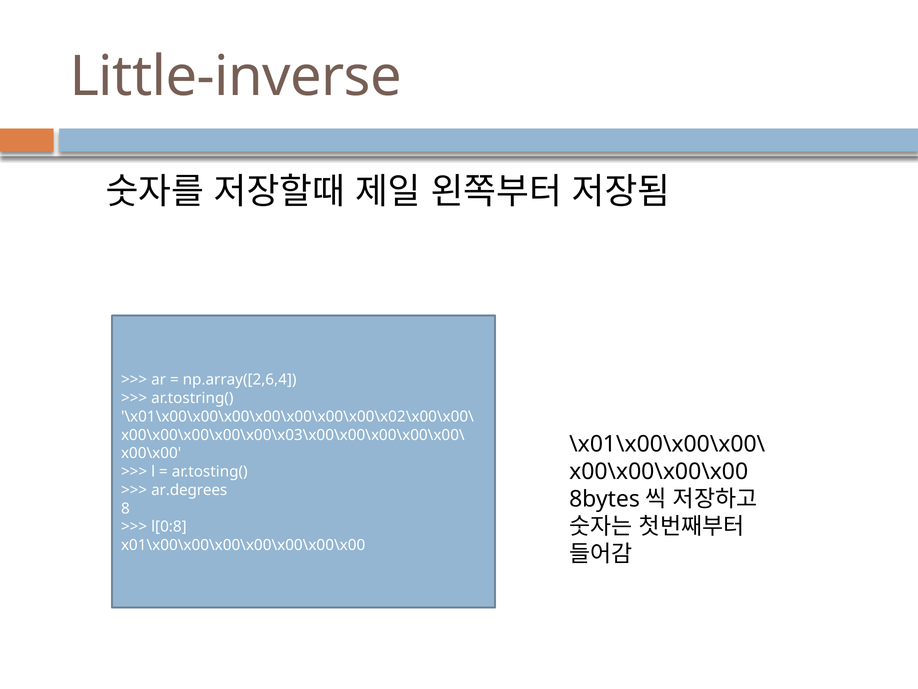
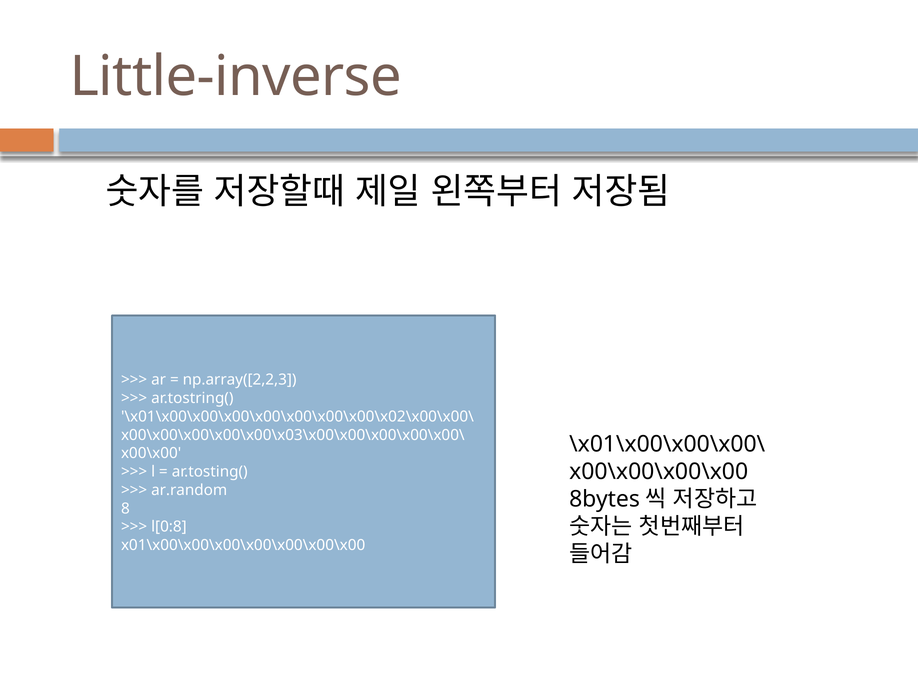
np.array([2,6,4: np.array([2,6,4 -> np.array([2,2,3
ar.degrees: ar.degrees -> ar.random
